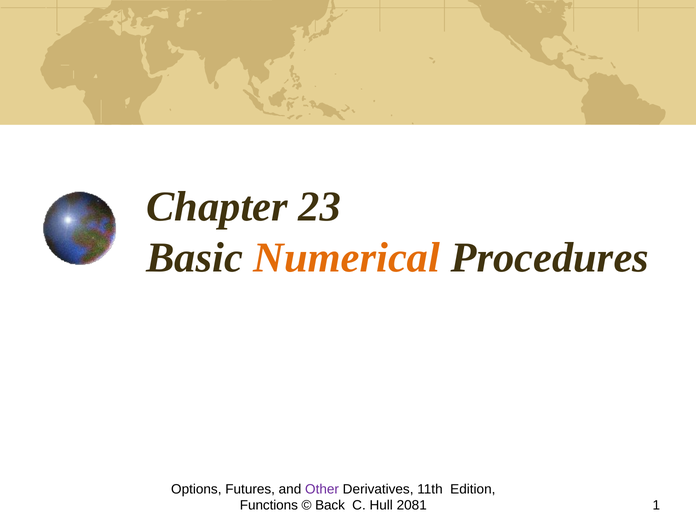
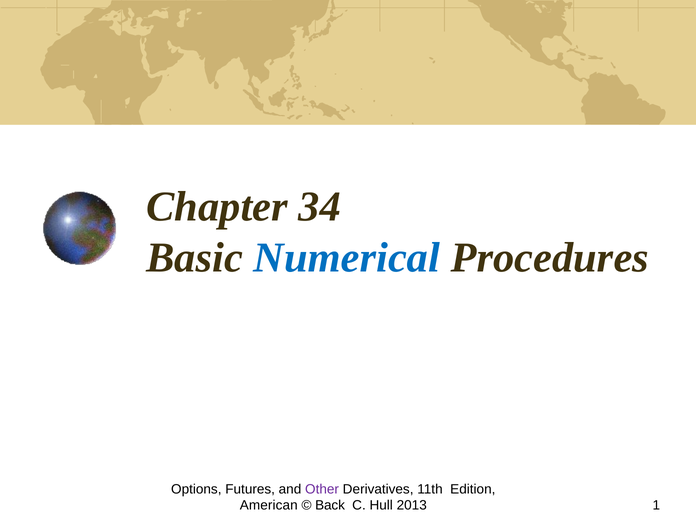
23: 23 -> 34
Numerical colour: orange -> blue
Functions: Functions -> American
2081: 2081 -> 2013
